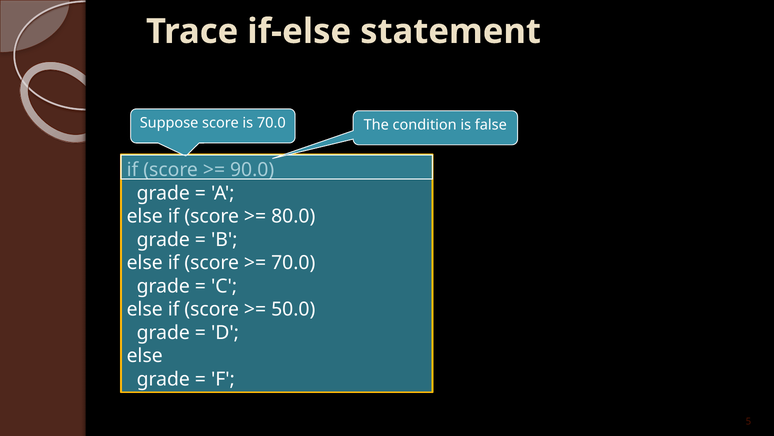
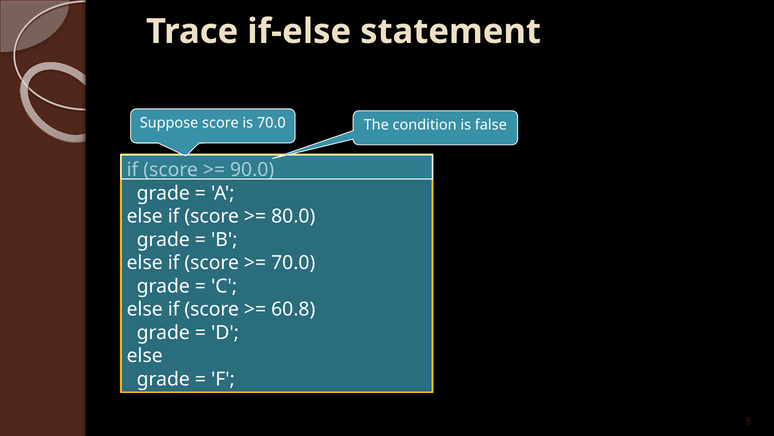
50.0: 50.0 -> 60.8
